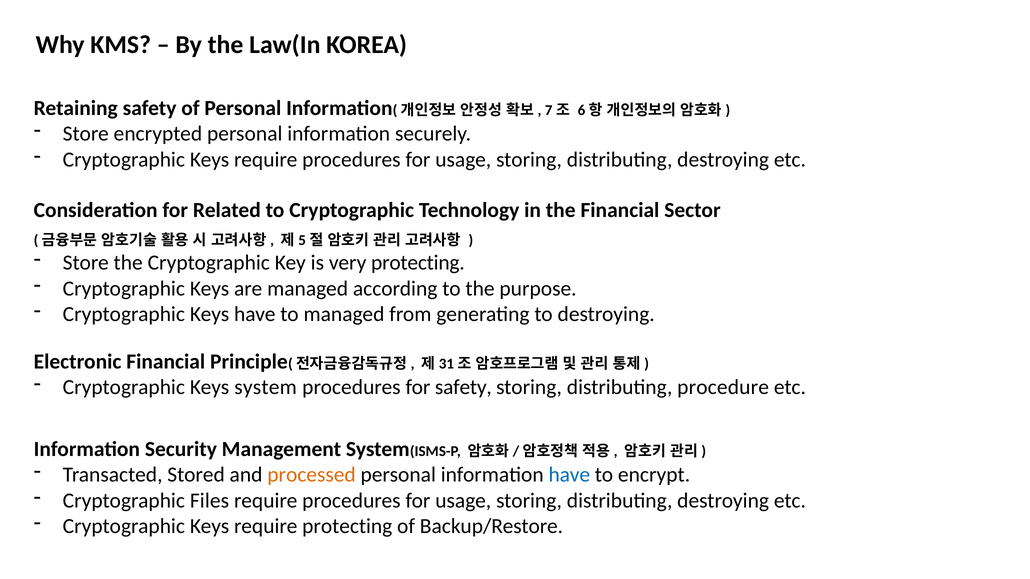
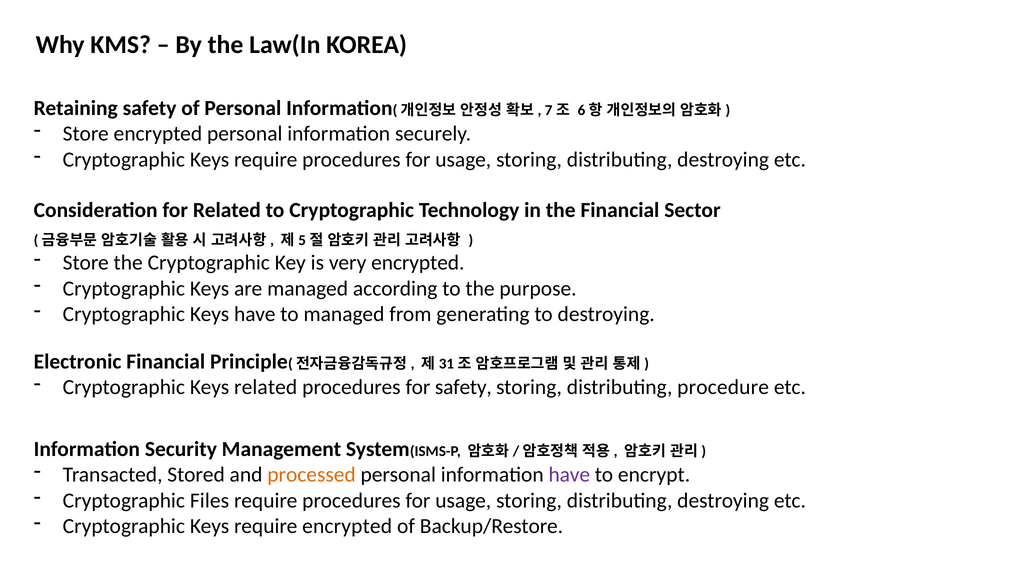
very protecting: protecting -> encrypted
Keys system: system -> related
have at (569, 475) colour: blue -> purple
require protecting: protecting -> encrypted
